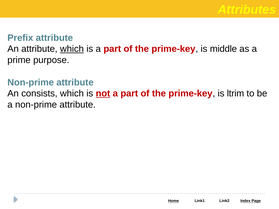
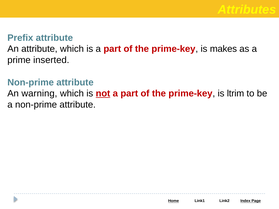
which at (72, 49) underline: present -> none
middle: middle -> makes
purpose: purpose -> inserted
consists: consists -> warning
